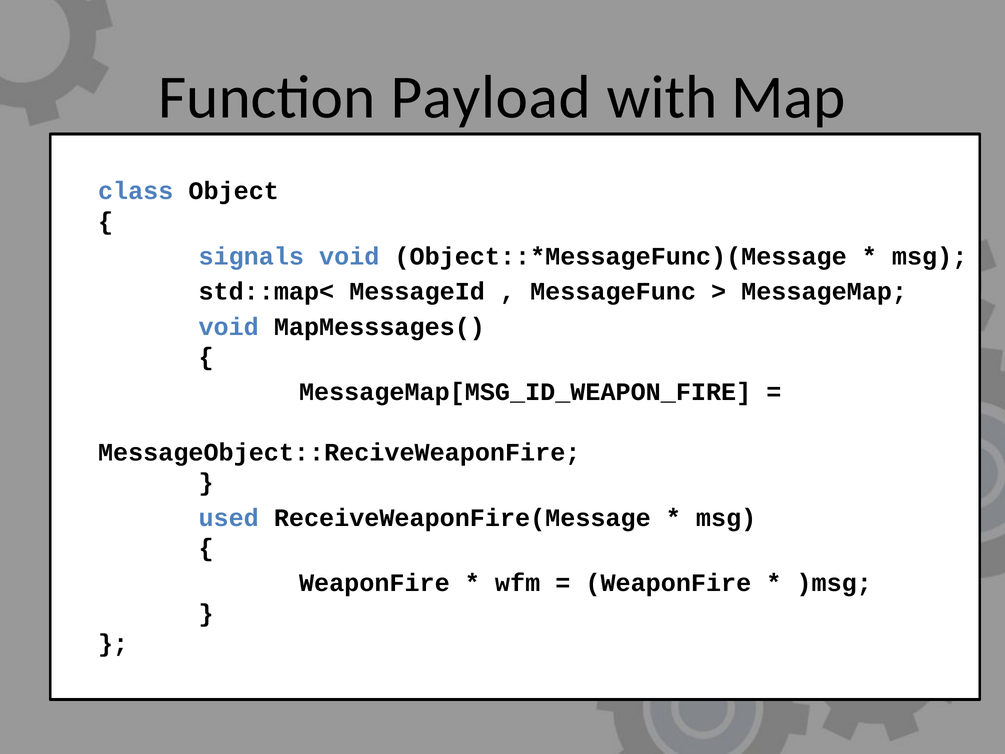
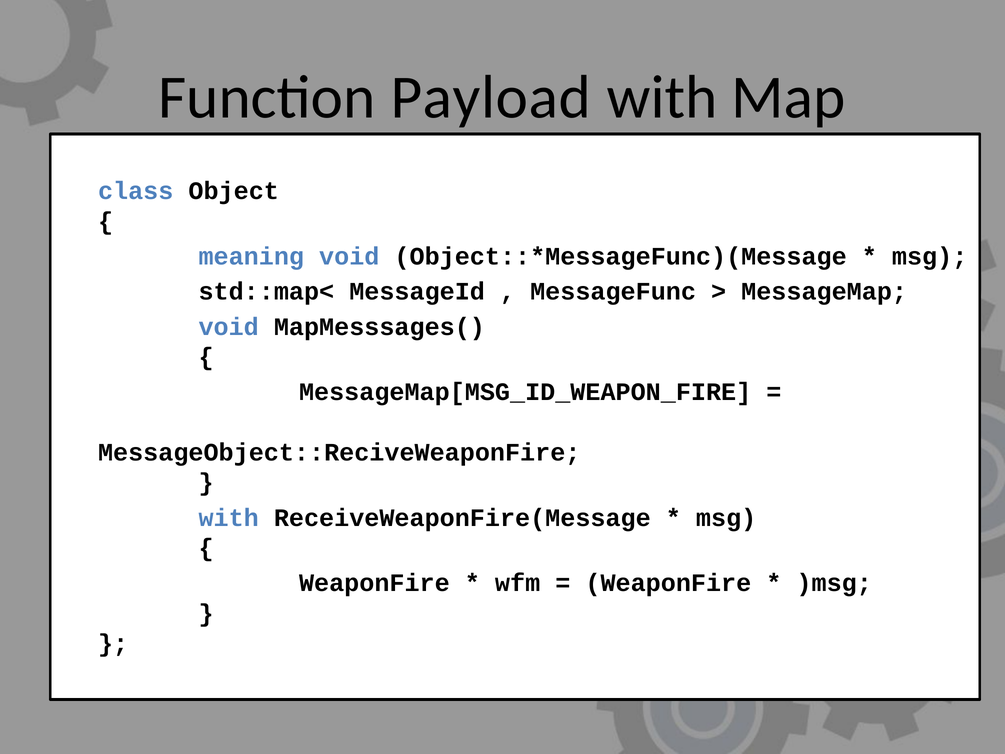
signals: signals -> meaning
used at (229, 518): used -> with
